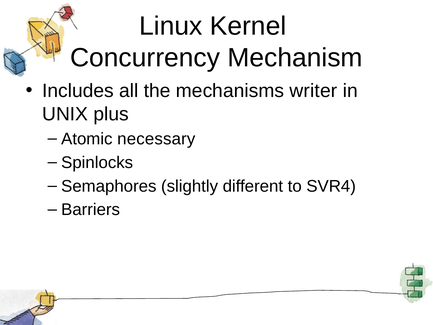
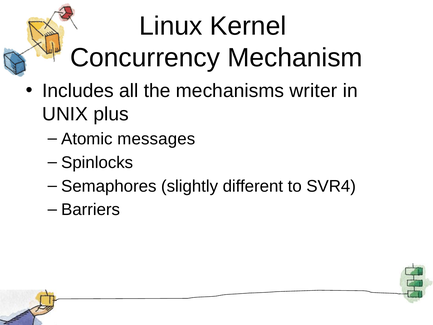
necessary: necessary -> messages
